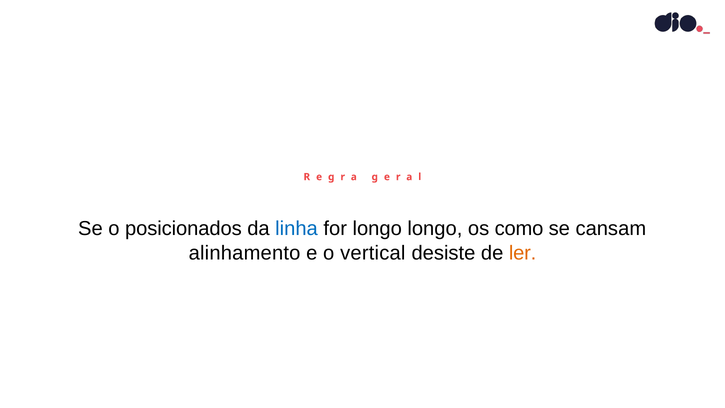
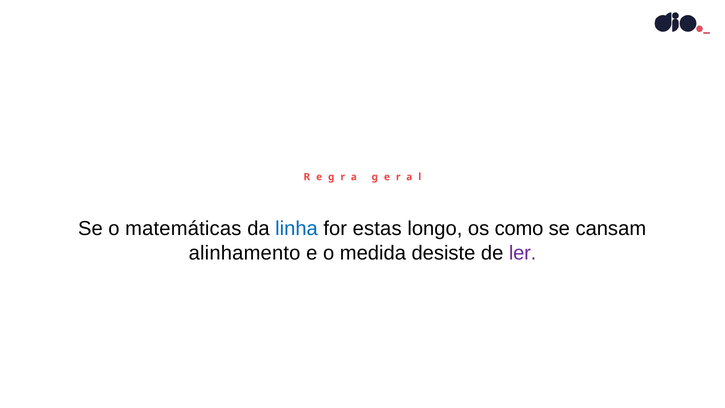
posicionados: posicionados -> matemáticas
for longo: longo -> estas
vertical: vertical -> medida
ler colour: orange -> purple
